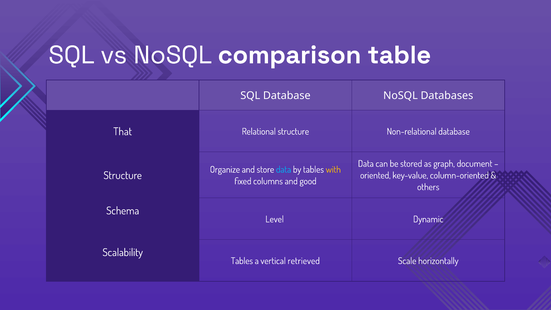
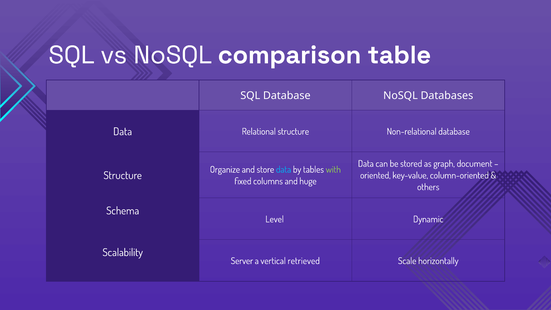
That at (123, 132): That -> Data
with colour: yellow -> light green
good: good -> huge
Tables at (242, 261): Tables -> Server
